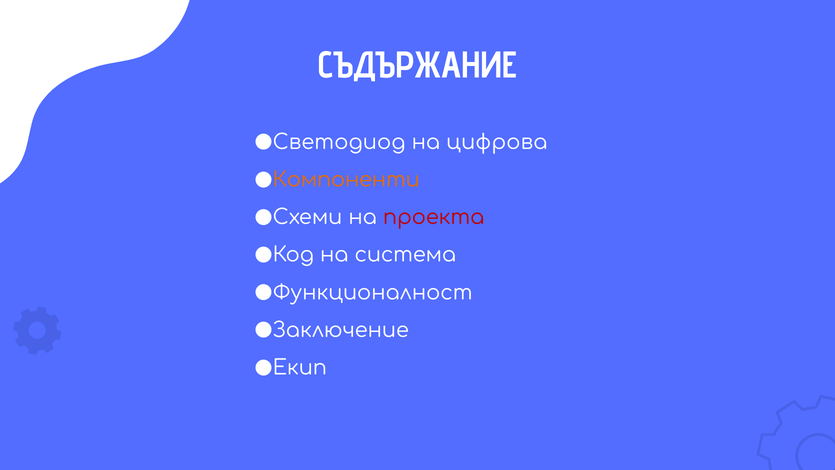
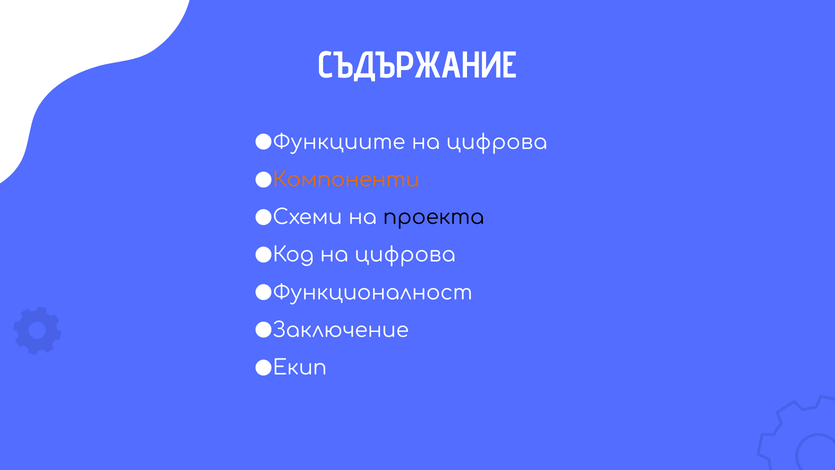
Светодиод: Светодиод -> Функциите
проекта colour: red -> black
Код на система: система -> цифрова
